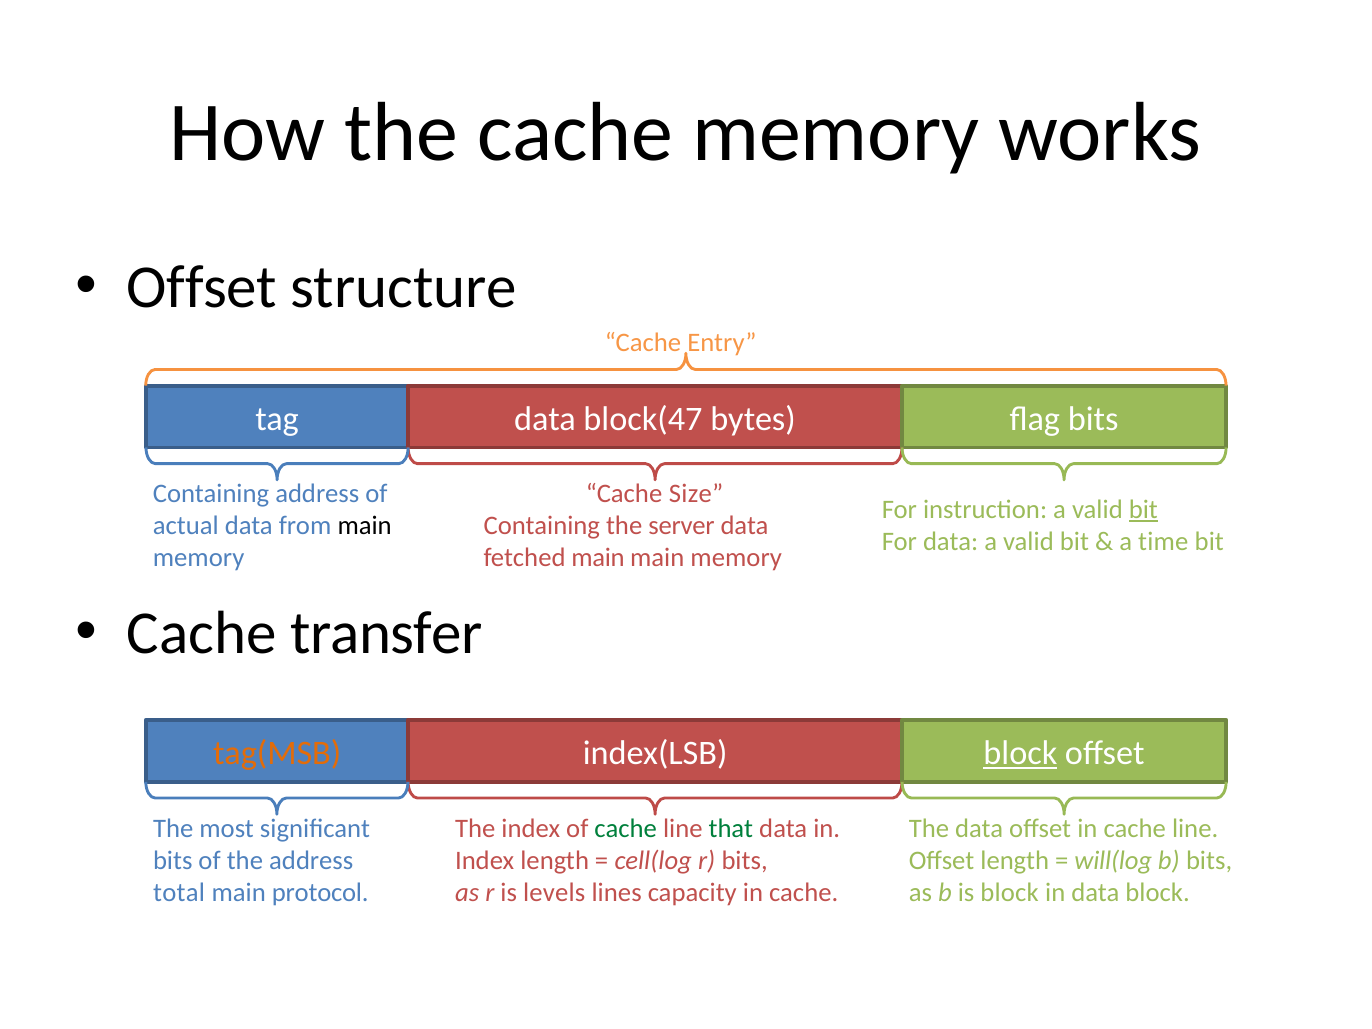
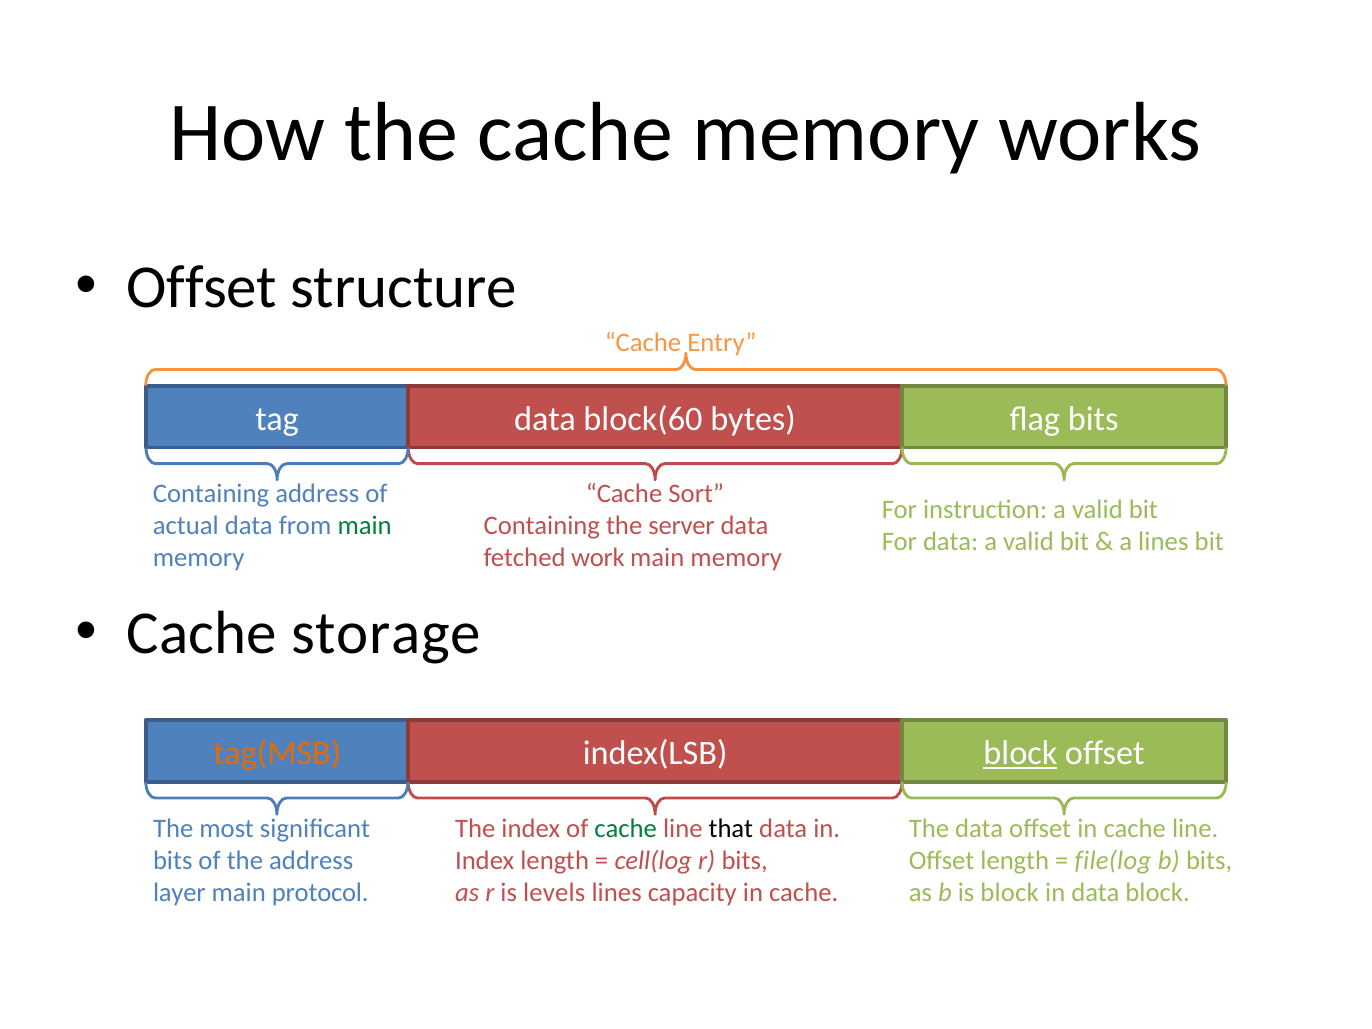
block(47: block(47 -> block(60
Size: Size -> Sort
bit at (1143, 509) underline: present -> none
main at (365, 525) colour: black -> green
a time: time -> lines
fetched main: main -> work
transfer: transfer -> storage
that colour: green -> black
will(log: will(log -> file(log
total: total -> layer
